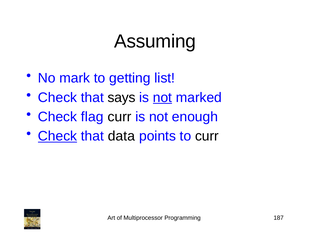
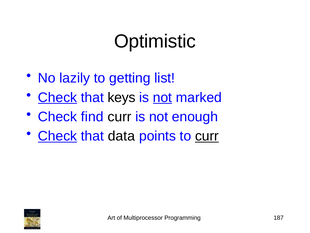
Assuming: Assuming -> Optimistic
mark: mark -> lazily
Check at (58, 97) underline: none -> present
says: says -> keys
flag: flag -> find
curr at (207, 136) underline: none -> present
